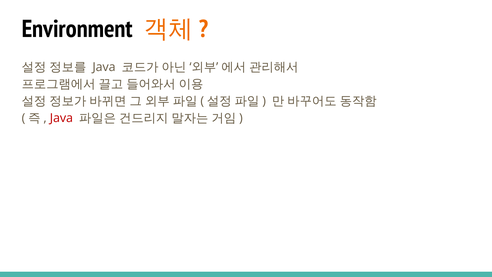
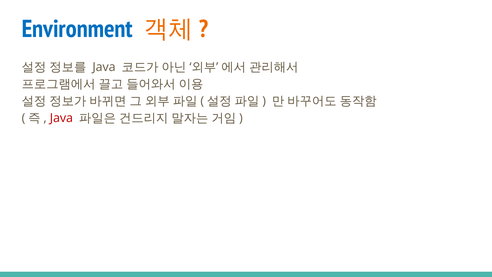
Environment colour: black -> blue
